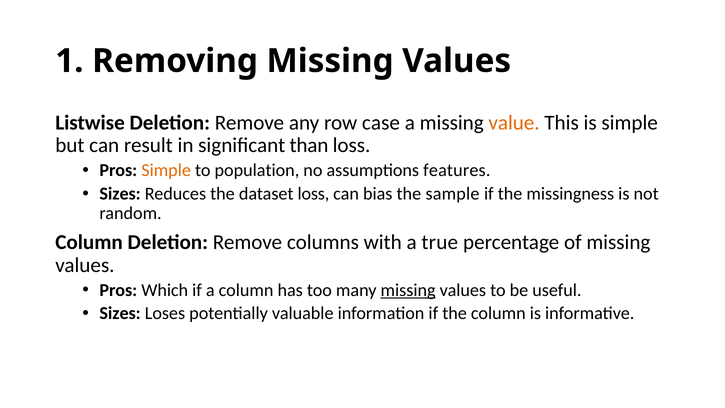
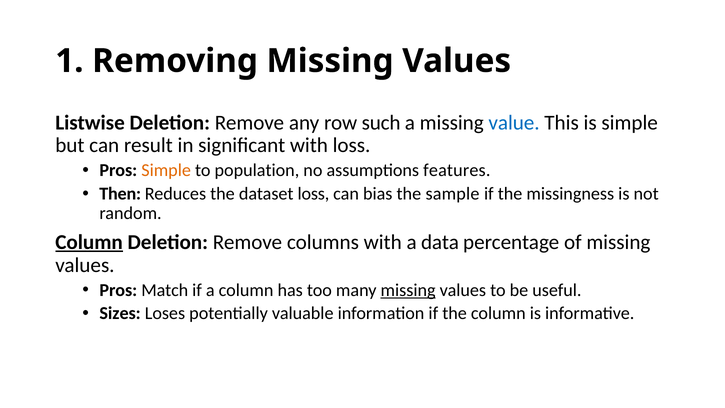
case: case -> such
value colour: orange -> blue
significant than: than -> with
Sizes at (120, 194): Sizes -> Then
Column at (89, 242) underline: none -> present
true: true -> data
Which: Which -> Match
